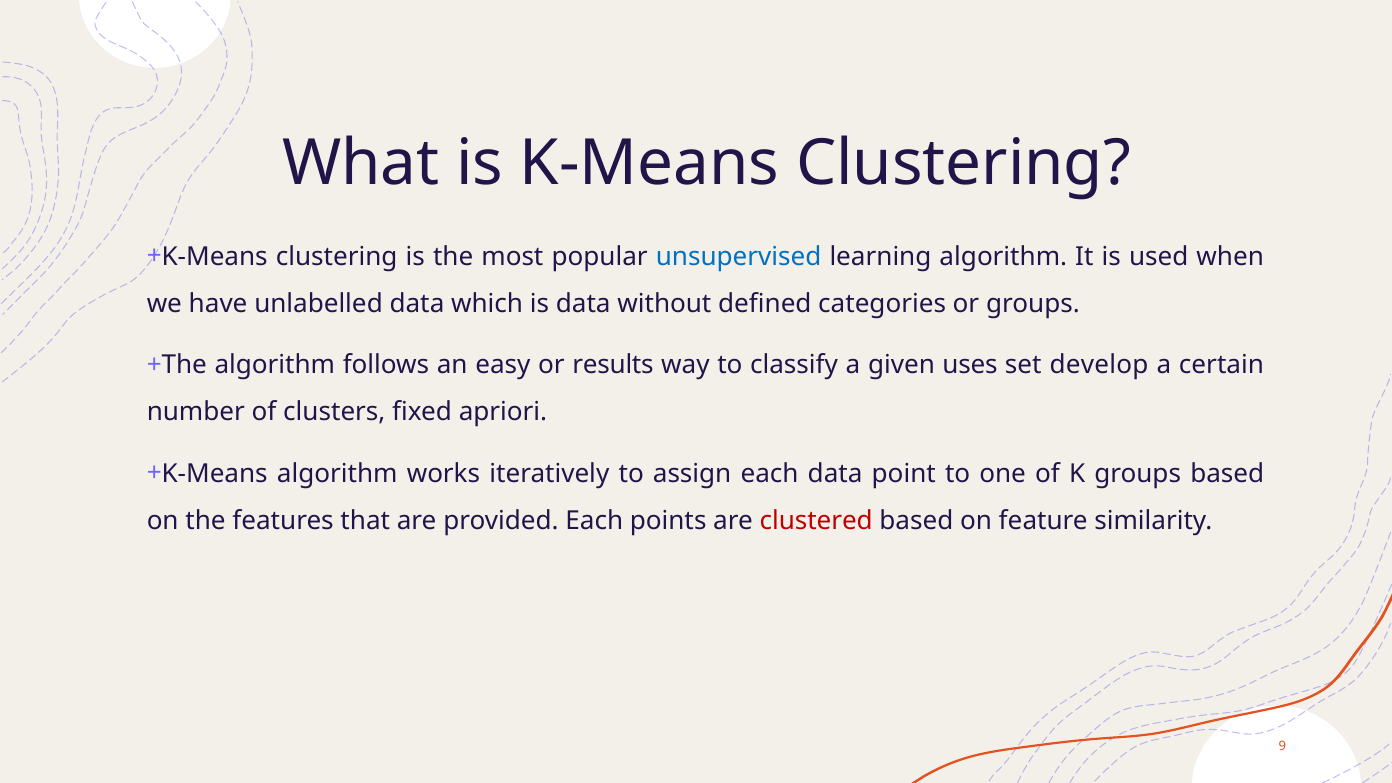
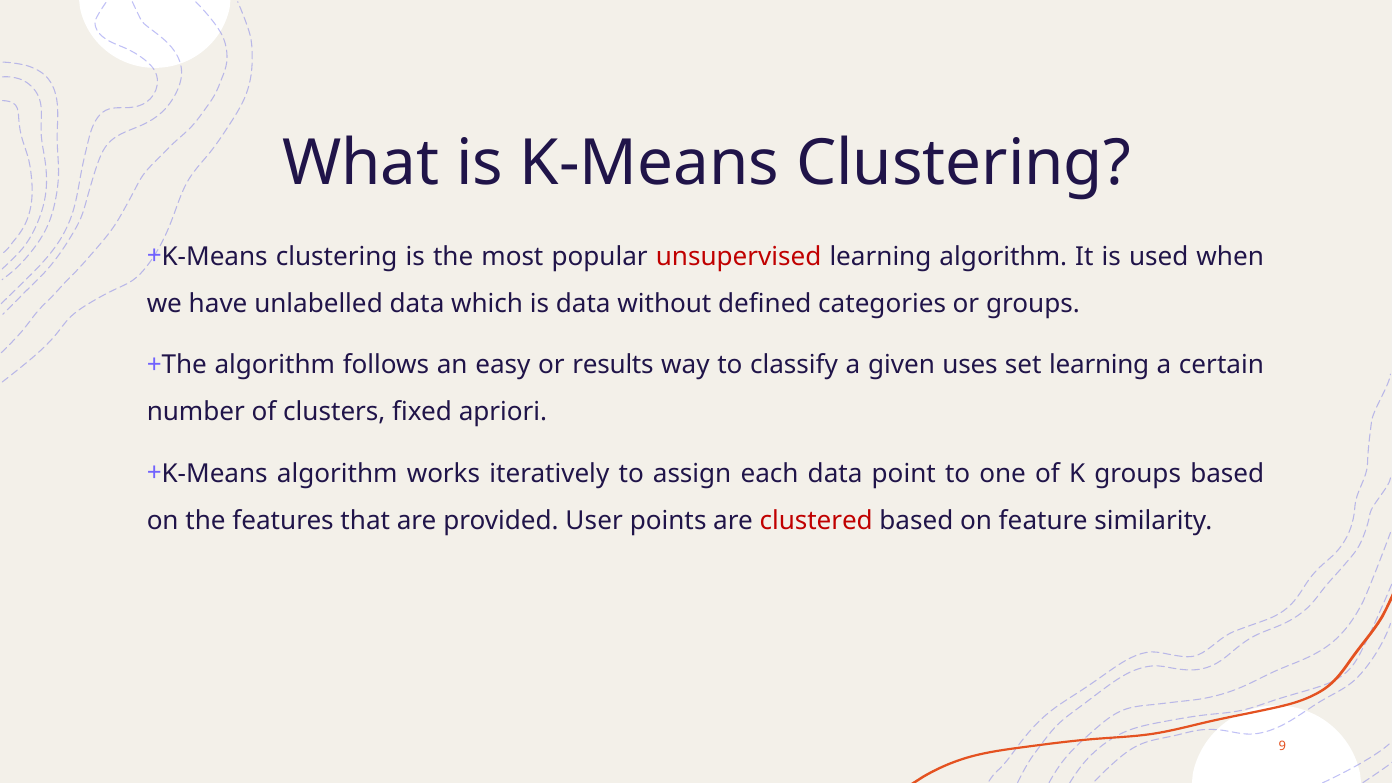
unsupervised colour: blue -> red
set develop: develop -> learning
provided Each: Each -> User
